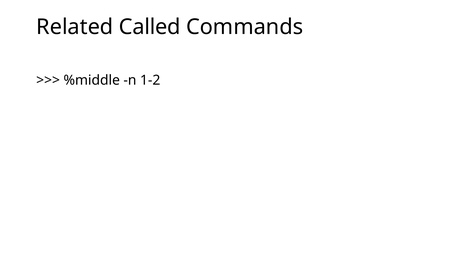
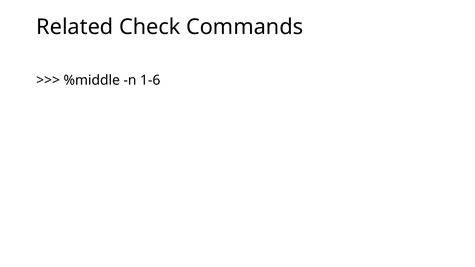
Called: Called -> Check
1-2: 1-2 -> 1-6
